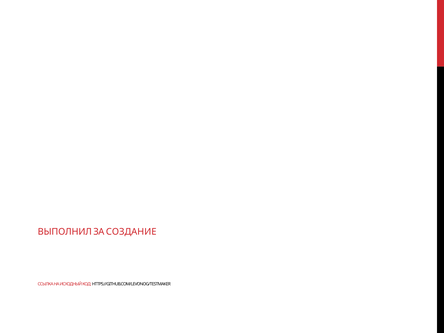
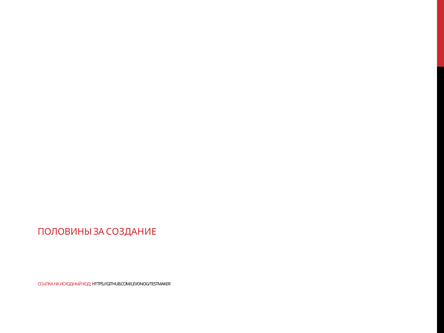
ВЫПОЛНИЛ: ВЫПОЛНИЛ -> ПОЛОВИНЫ
